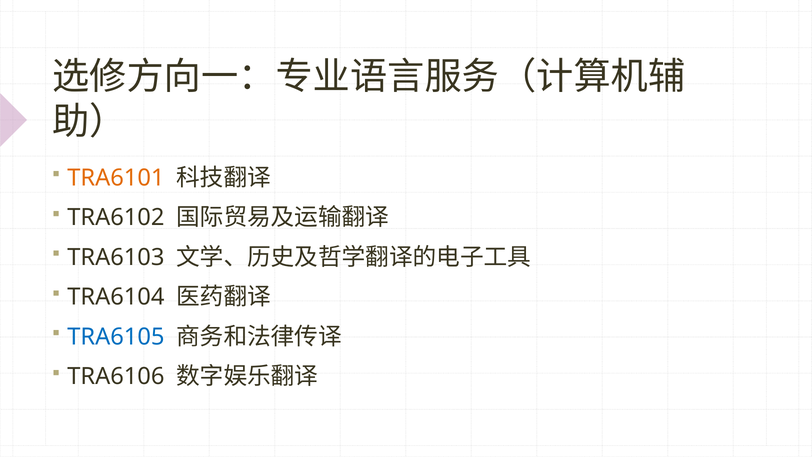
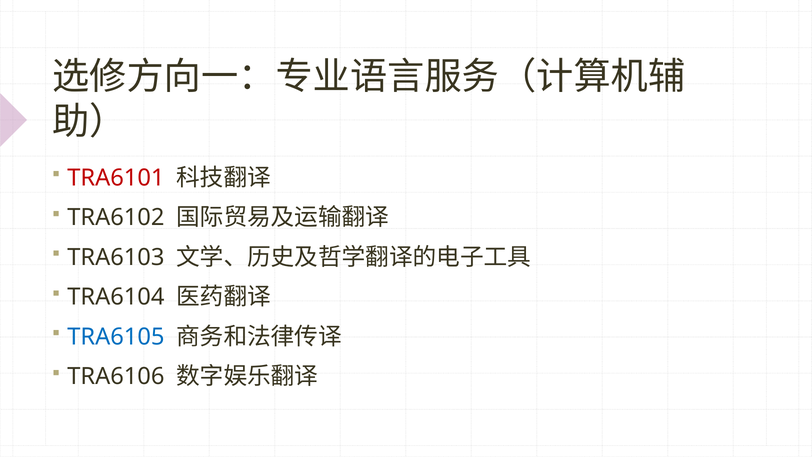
TRA6101 colour: orange -> red
